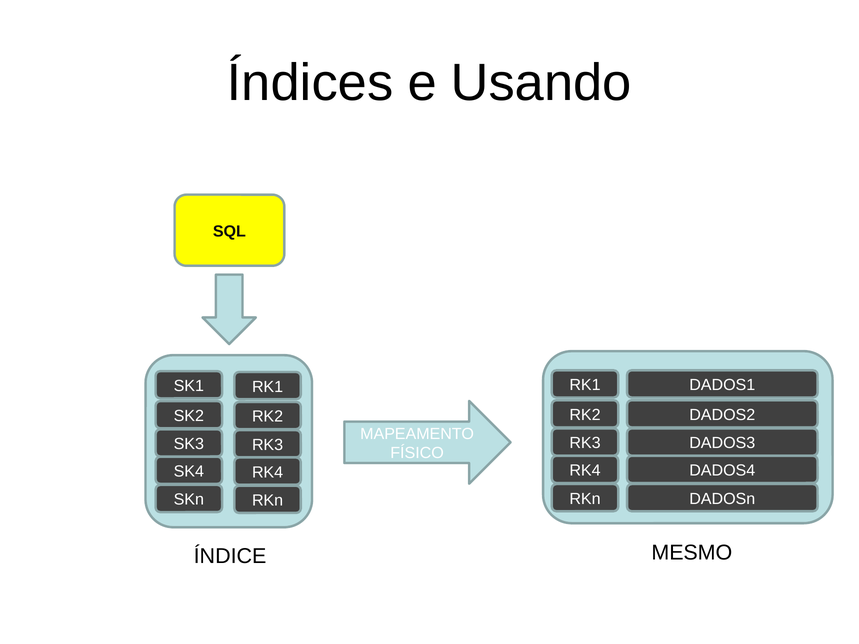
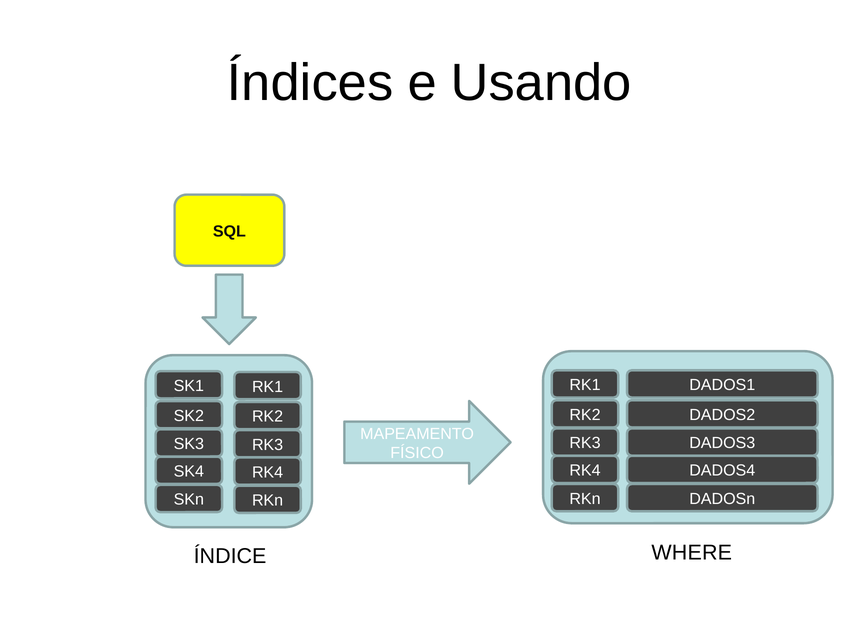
MESMO: MESMO -> WHERE
